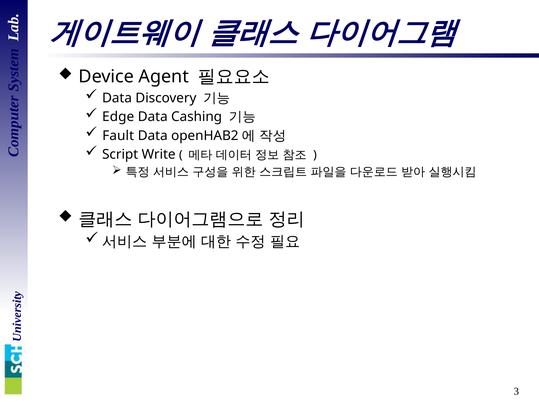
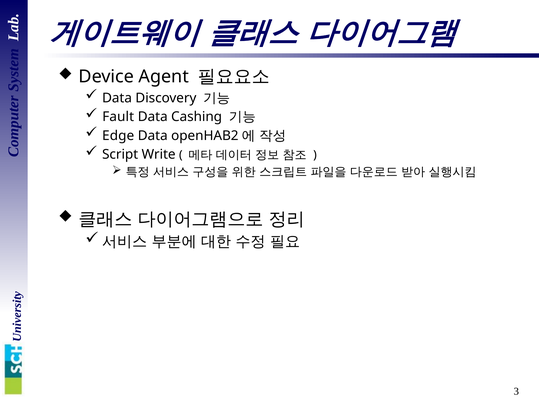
Edge: Edge -> Fault
Fault: Fault -> Edge
